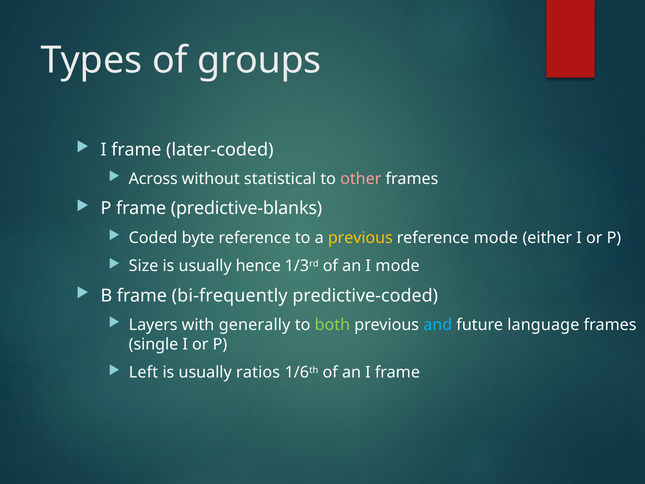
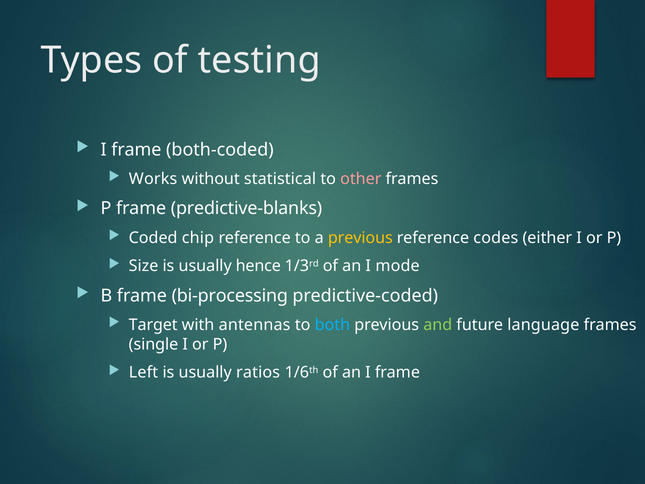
groups: groups -> testing
later-coded: later-coded -> both-coded
Across: Across -> Works
byte: byte -> chip
reference mode: mode -> codes
bi-frequently: bi-frequently -> bi-processing
Layers: Layers -> Target
generally: generally -> antennas
both colour: light green -> light blue
and colour: light blue -> light green
